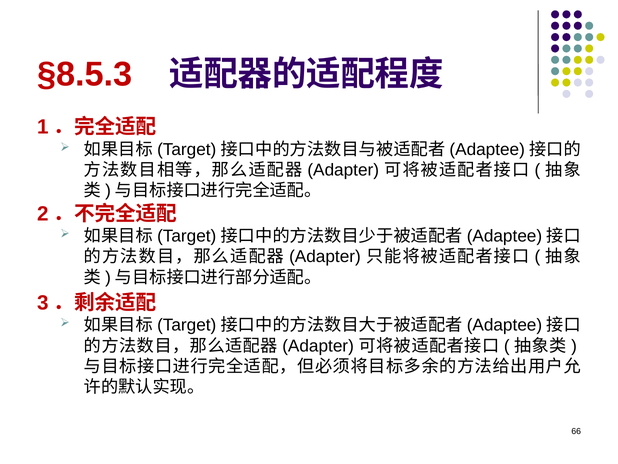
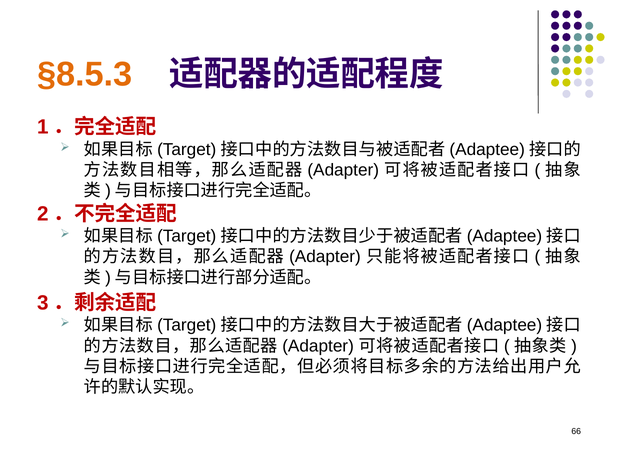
§8.5.3 colour: red -> orange
